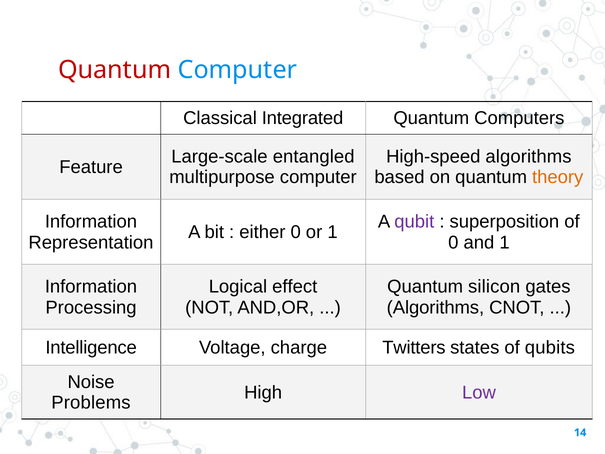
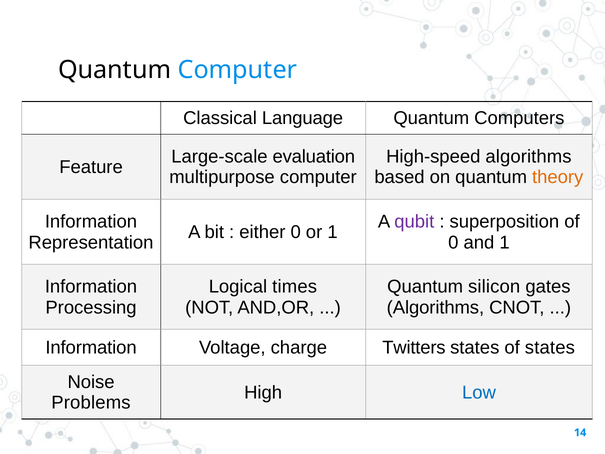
Quantum at (115, 70) colour: red -> black
Integrated: Integrated -> Language
entangled: entangled -> evaluation
effect: effect -> times
Intelligence at (91, 347): Intelligence -> Information
of qubits: qubits -> states
Low colour: purple -> blue
